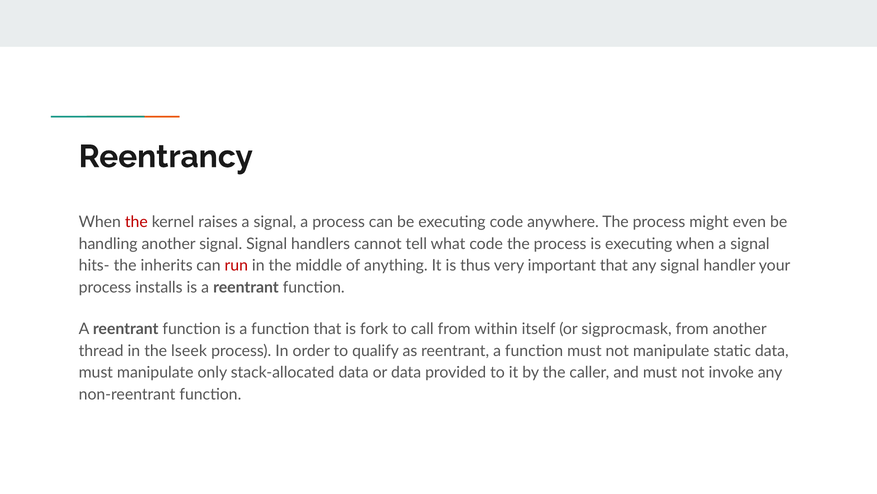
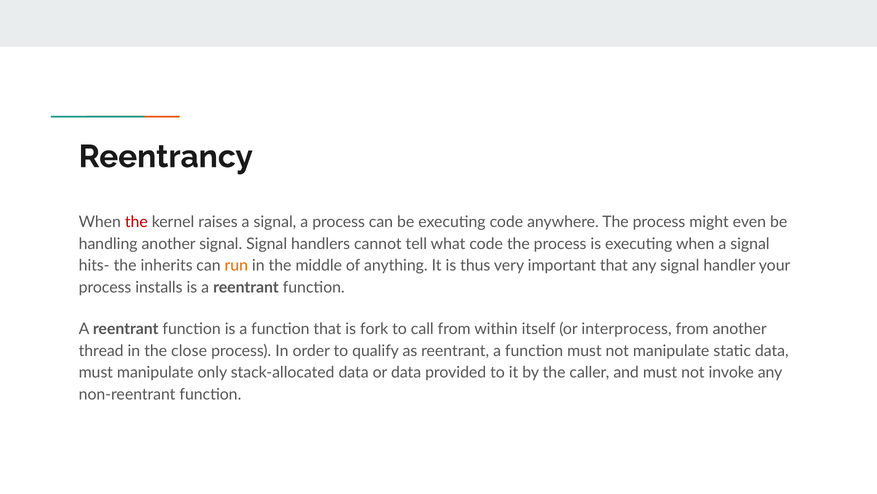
run colour: red -> orange
sigprocmask: sigprocmask -> interprocess
lseek: lseek -> close
